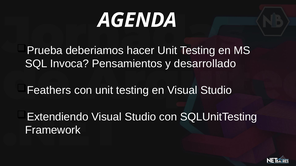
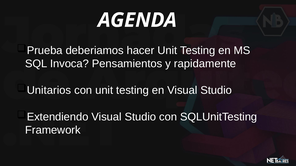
desarrollado: desarrollado -> rapidamente
Feathers: Feathers -> Unitarios
